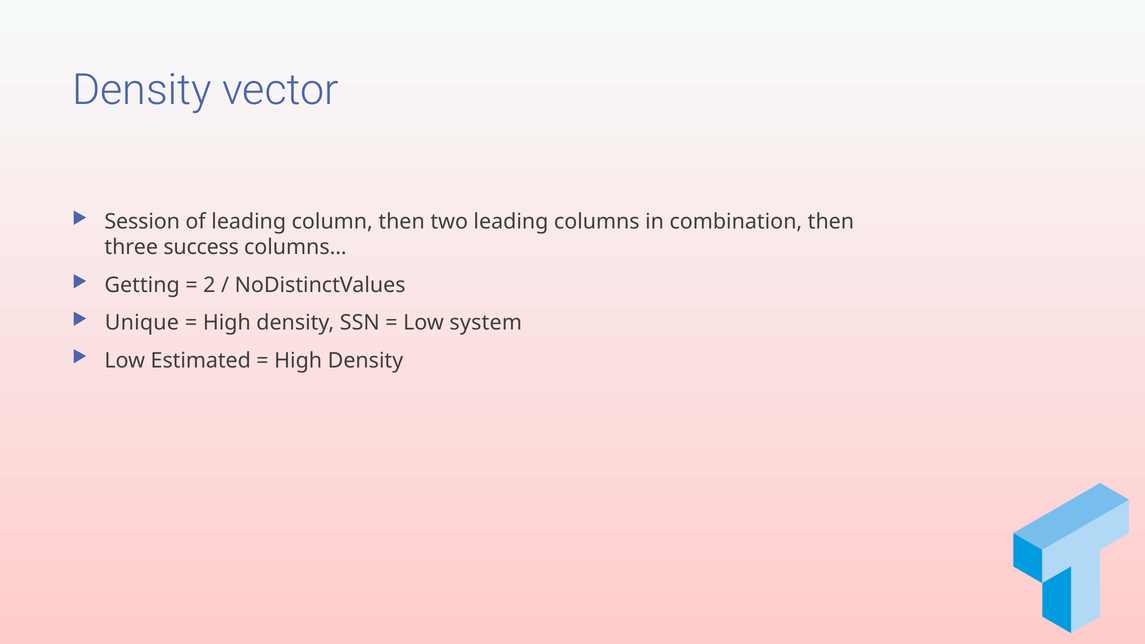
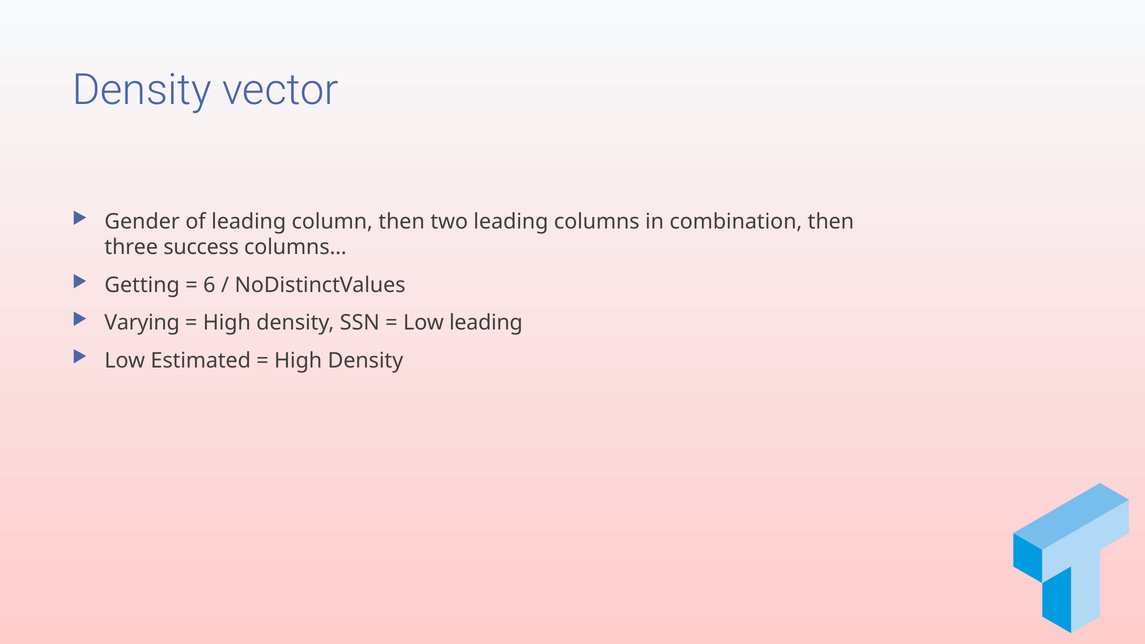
Session: Session -> Gender
2: 2 -> 6
Unique: Unique -> Varying
Low system: system -> leading
